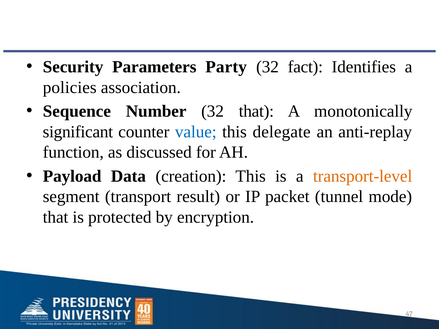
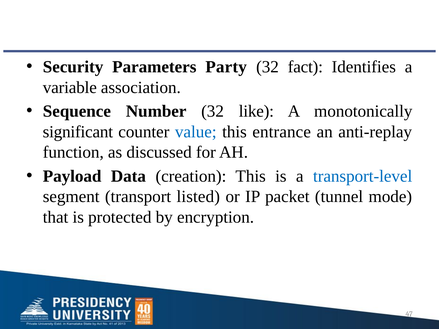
policies: policies -> variable
32 that: that -> like
delegate: delegate -> entrance
transport-level colour: orange -> blue
result: result -> listed
